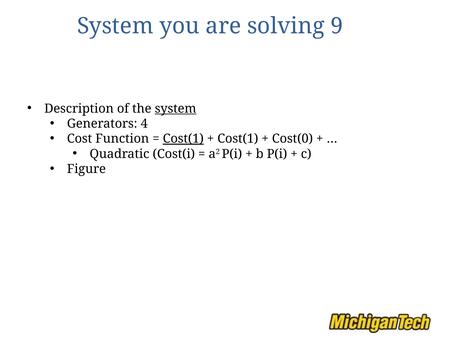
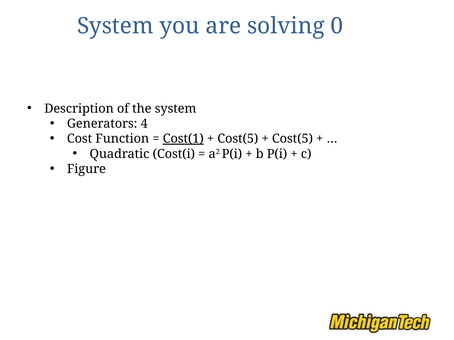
9: 9 -> 0
system at (176, 109) underline: present -> none
Cost(1 at (238, 139): Cost(1 -> Cost(5
Cost(0 at (292, 139): Cost(0 -> Cost(5
